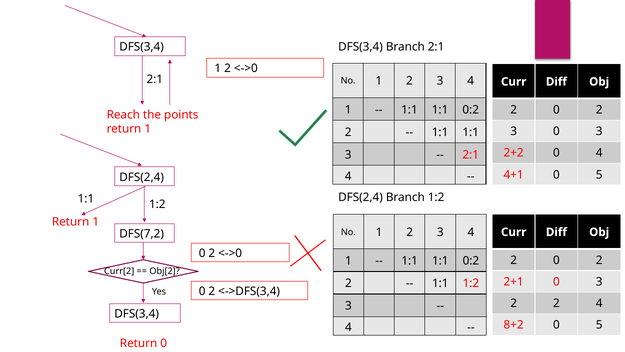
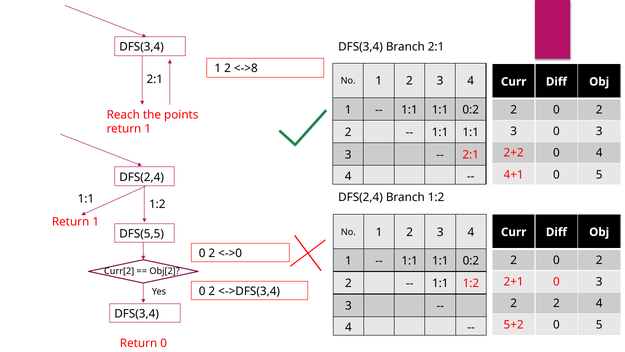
1 2 <->0: <->0 -> <->8
DFS(7,2: DFS(7,2 -> DFS(5,5
8+2: 8+2 -> 5+2
